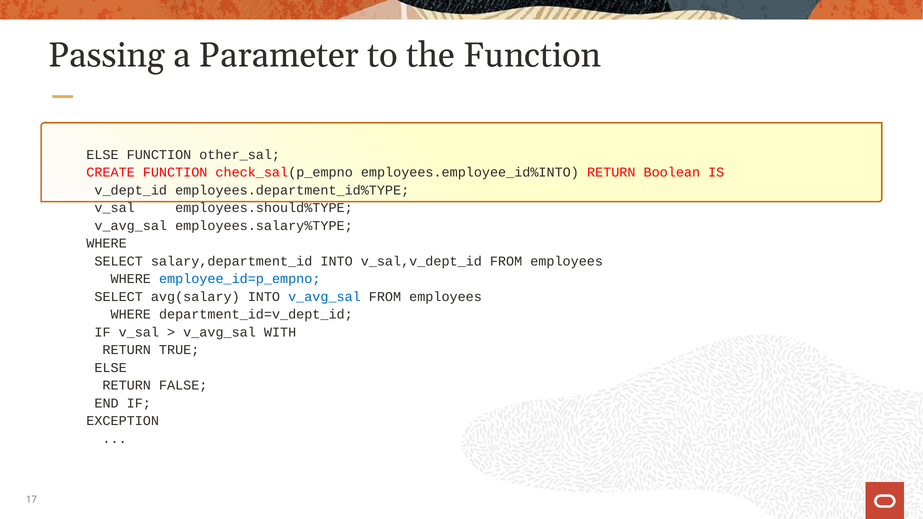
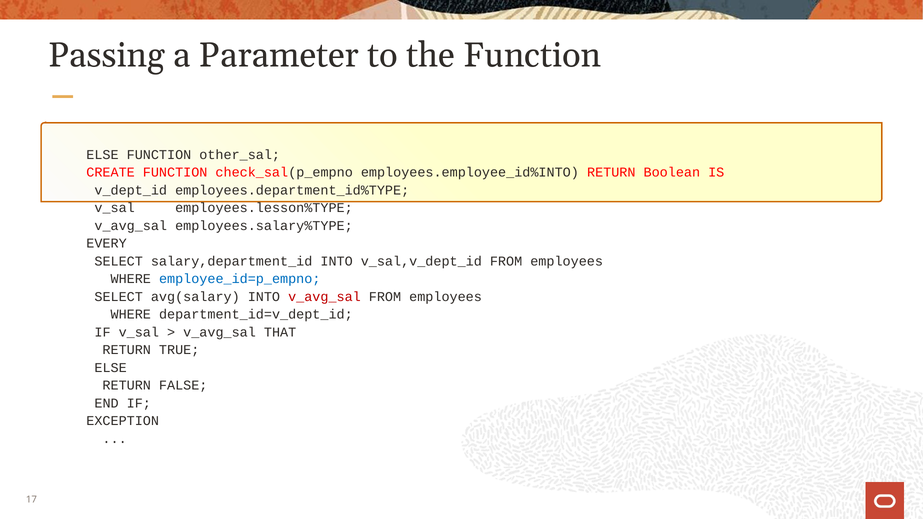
employees.should%TYPE: employees.should%TYPE -> employees.lesson%TYPE
WHERE at (107, 244): WHERE -> EVERY
v_avg_sal at (324, 297) colour: blue -> red
WITH: WITH -> THAT
